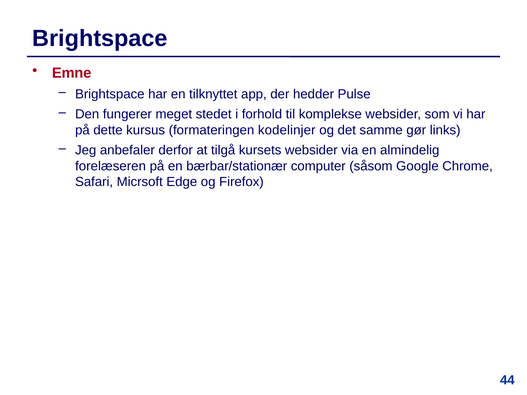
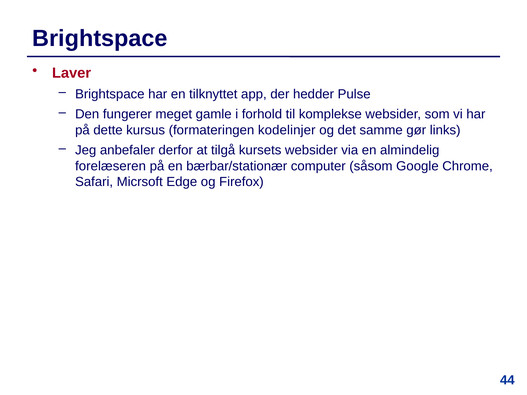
Emne: Emne -> Laver
stedet: stedet -> gamle
